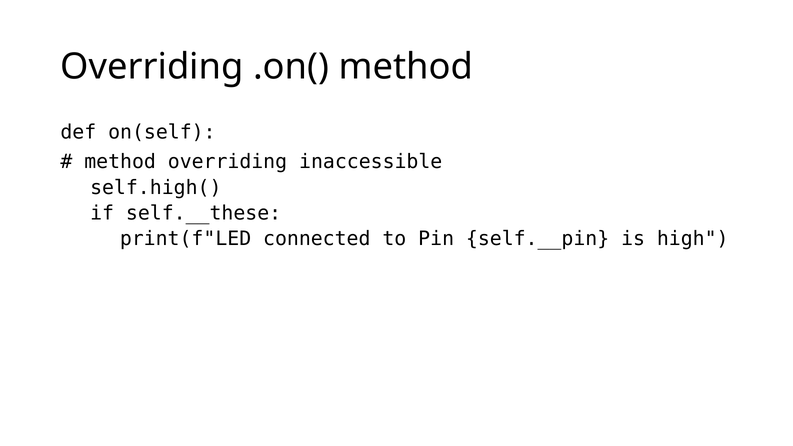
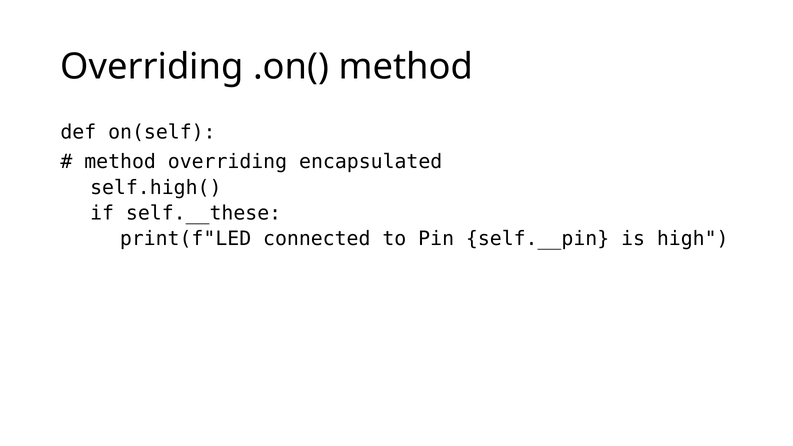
inaccessible: inaccessible -> encapsulated
